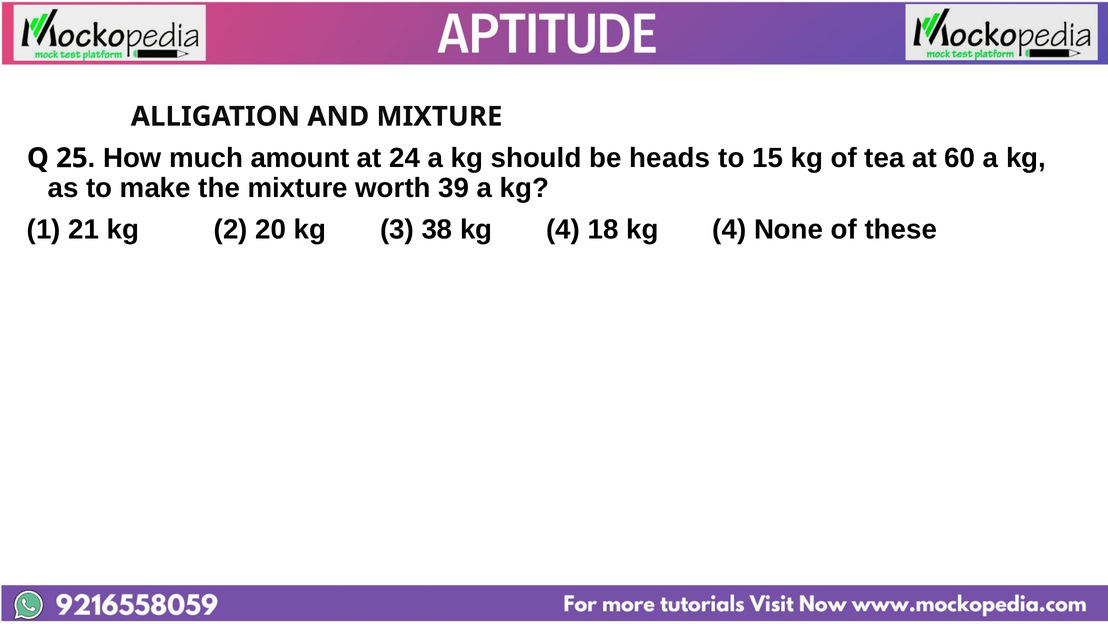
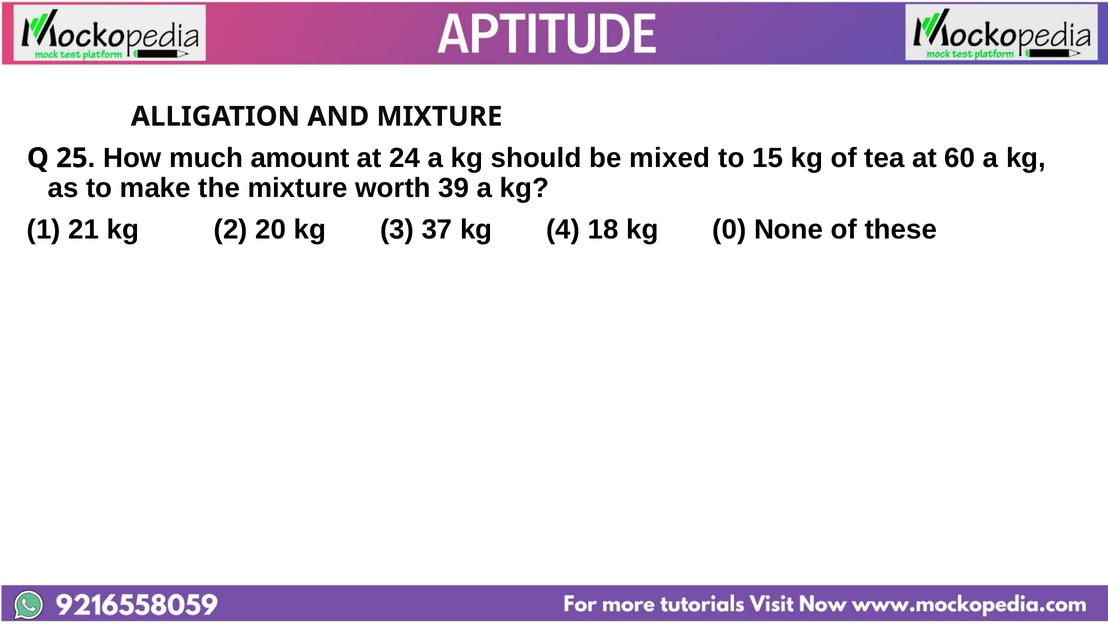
heads: heads -> mixed
38: 38 -> 37
18 kg 4: 4 -> 0
